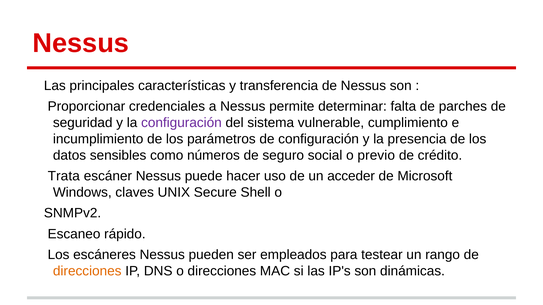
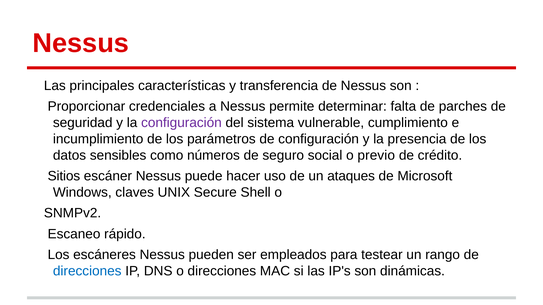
Trata: Trata -> Sitios
acceder: acceder -> ataques
direcciones at (87, 271) colour: orange -> blue
